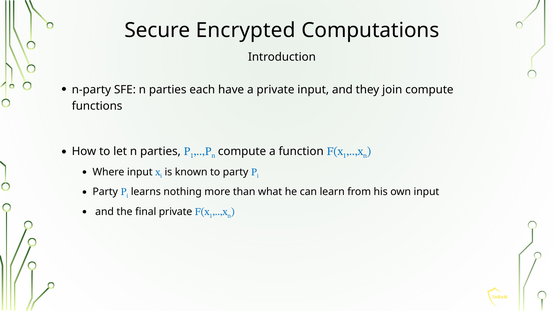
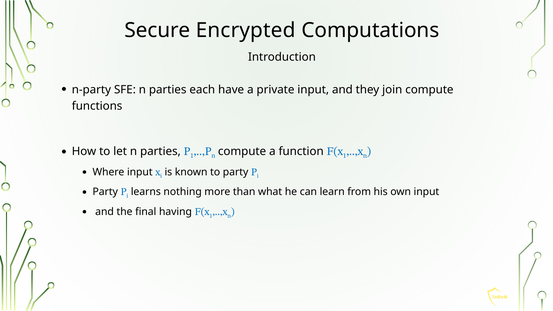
final private: private -> having
